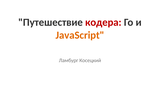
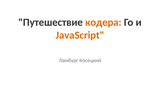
кодера colour: red -> orange
